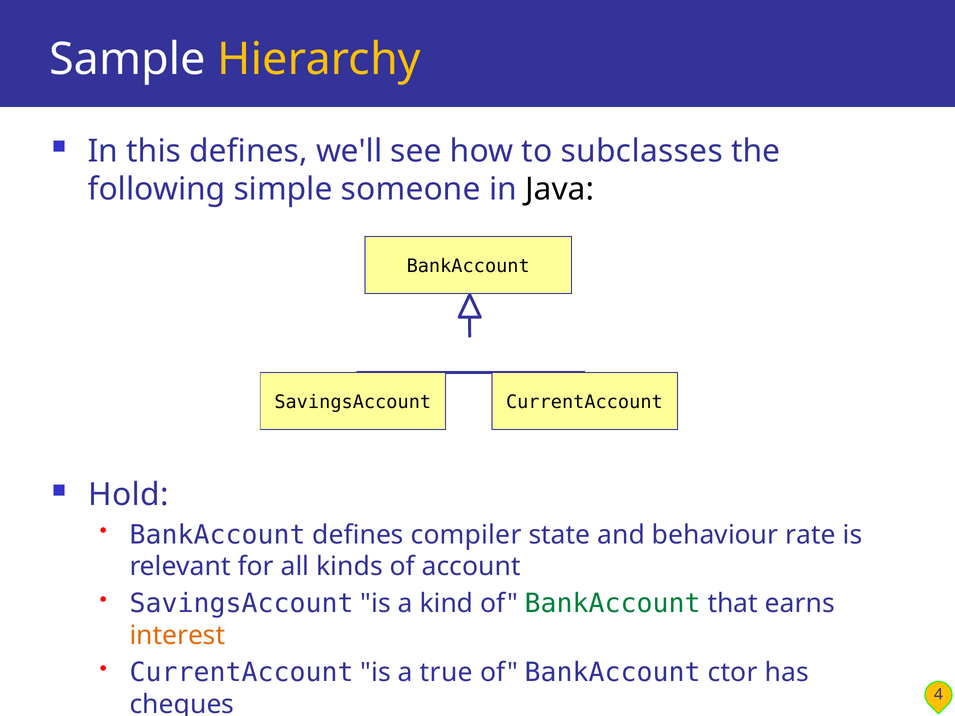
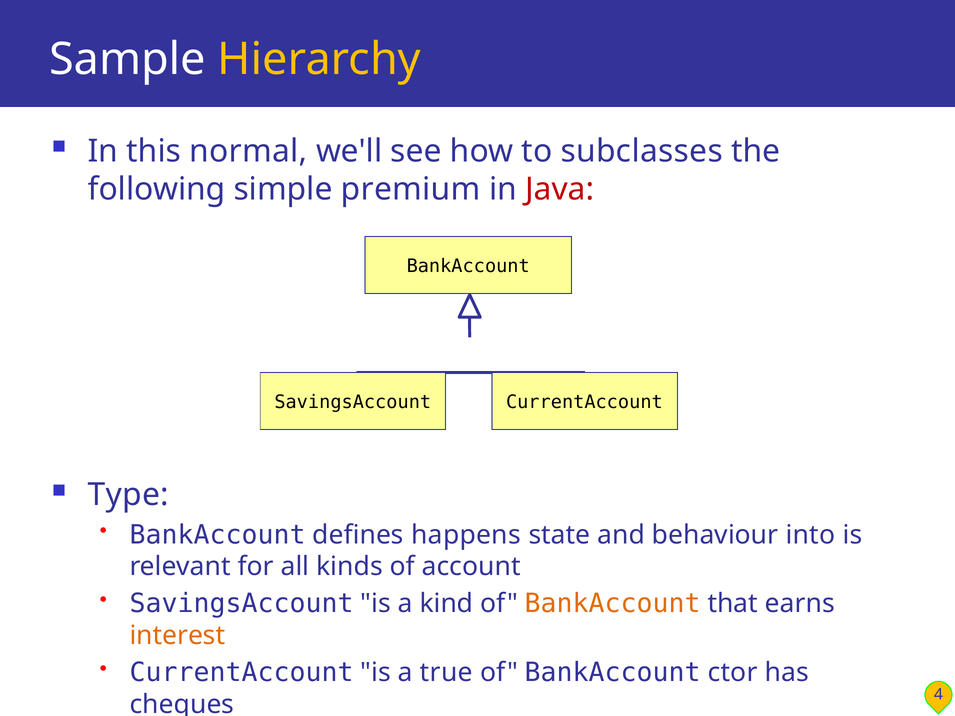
this defines: defines -> normal
someone: someone -> premium
Java colour: black -> red
Hold: Hold -> Type
compiler: compiler -> happens
rate: rate -> into
BankAccount at (613, 604) colour: green -> orange
